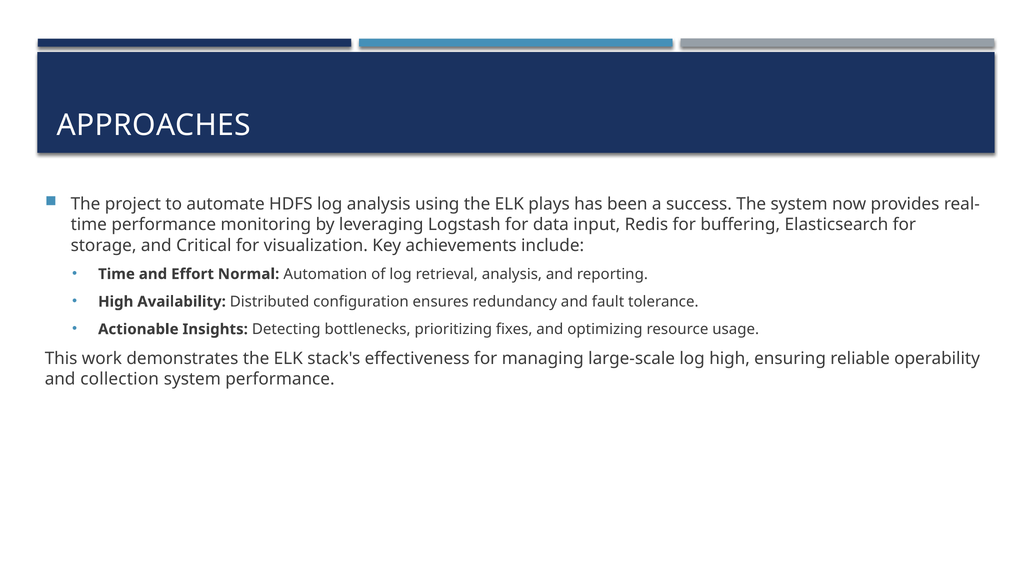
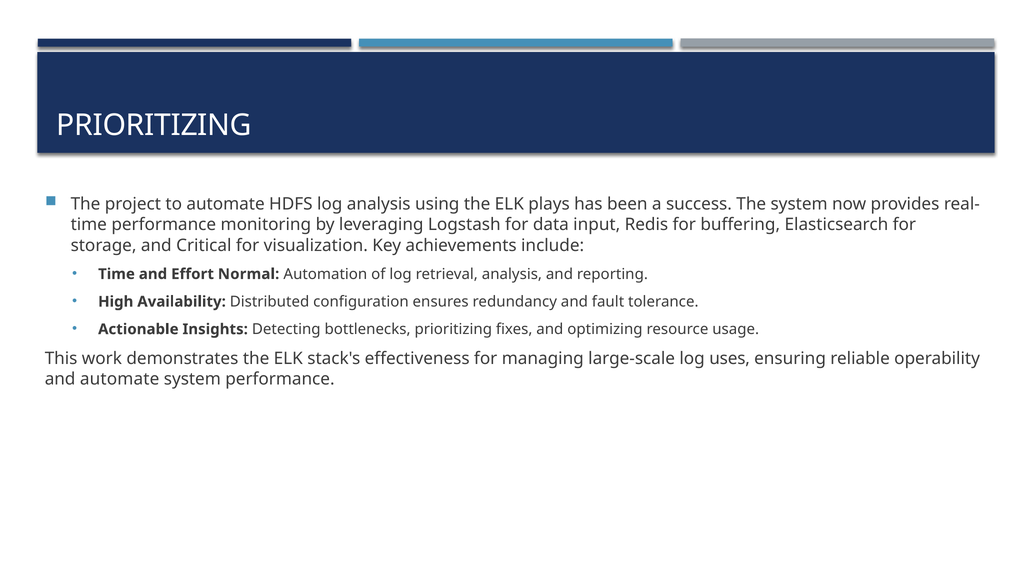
APPROACHES at (154, 125): APPROACHES -> PRIORITIZING
log high: high -> uses
and collection: collection -> automate
